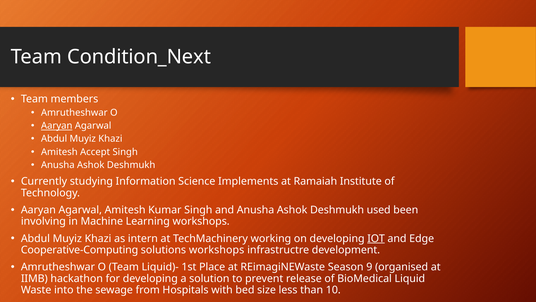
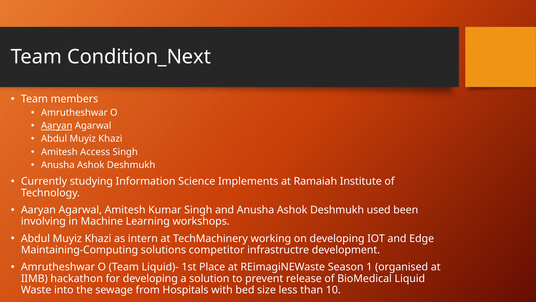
Accept: Accept -> Access
IOT underline: present -> none
Cooperative-Computing: Cooperative-Computing -> Maintaining-Computing
solutions workshops: workshops -> competitor
9: 9 -> 1
